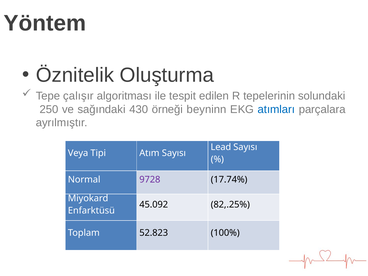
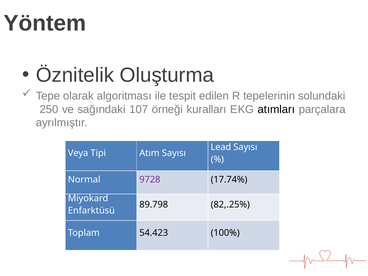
çalışır: çalışır -> olarak
430: 430 -> 107
beyninn: beyninn -> kuralları
atımları colour: blue -> black
45.092: 45.092 -> 89.798
52.823: 52.823 -> 54.423
